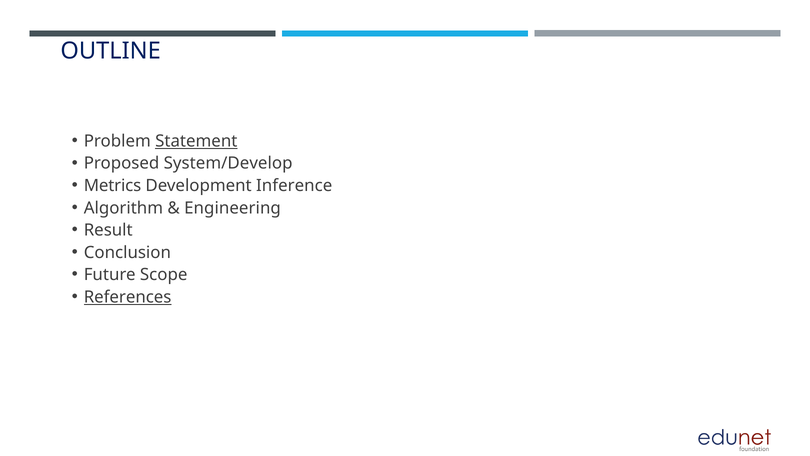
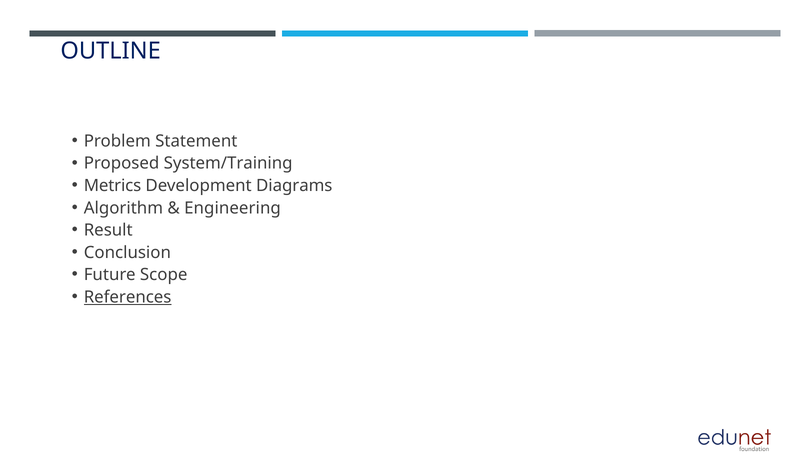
Statement underline: present -> none
System/Develop: System/Develop -> System/Training
Inference: Inference -> Diagrams
